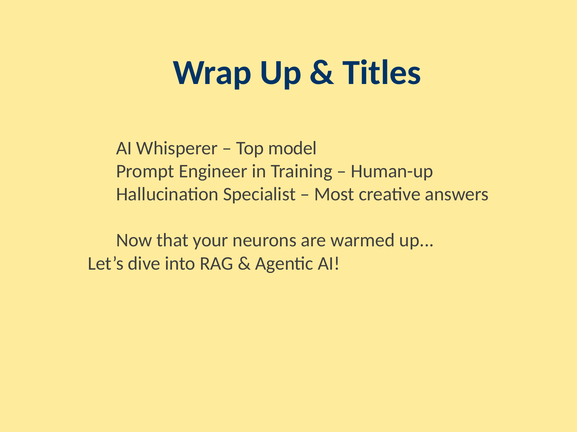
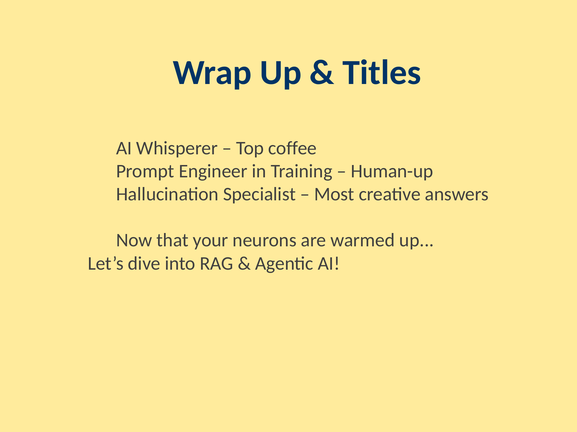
model: model -> coffee
